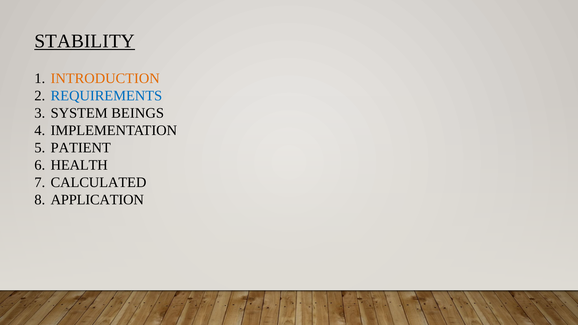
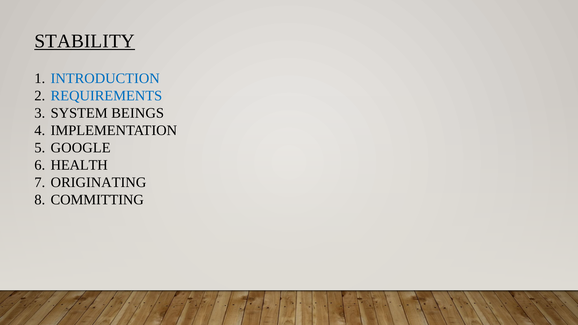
INTRODUCTION colour: orange -> blue
PATIENT: PATIENT -> GOOGLE
CALCULATED: CALCULATED -> ORIGINATING
APPLICATION: APPLICATION -> COMMITTING
